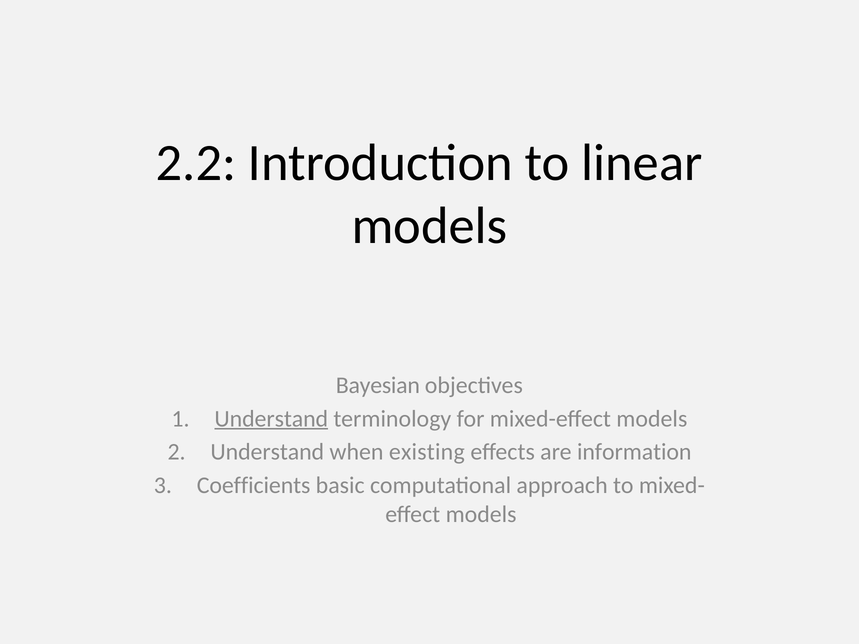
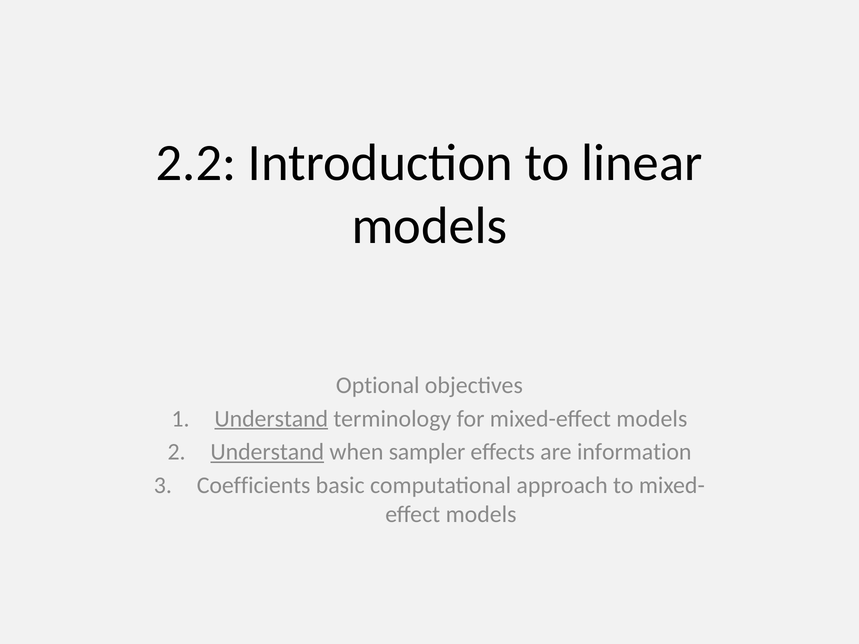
Bayesian: Bayesian -> Optional
Understand at (267, 452) underline: none -> present
existing: existing -> sampler
